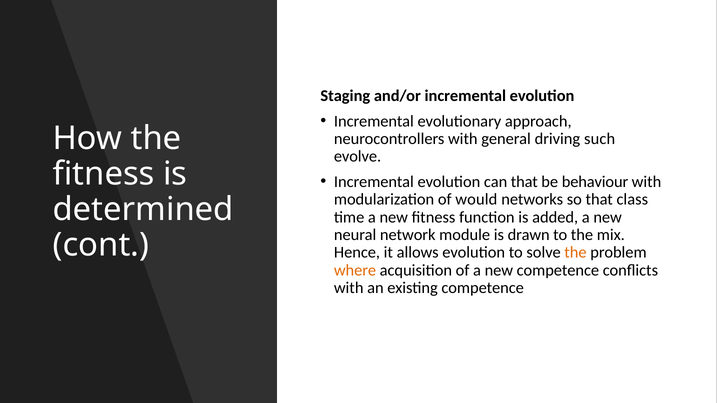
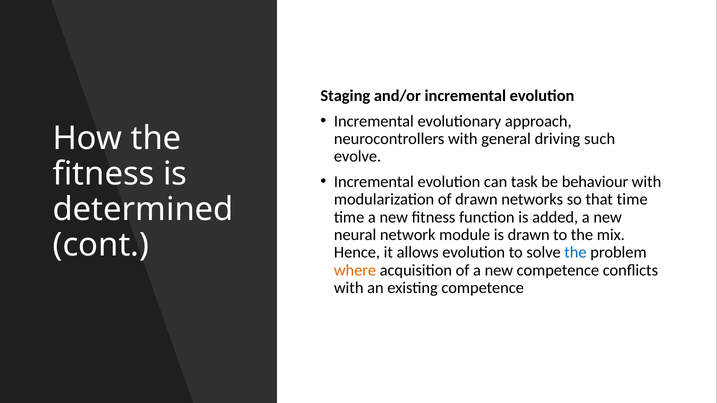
can that: that -> task
of would: would -> drawn
that class: class -> time
the at (575, 253) colour: orange -> blue
